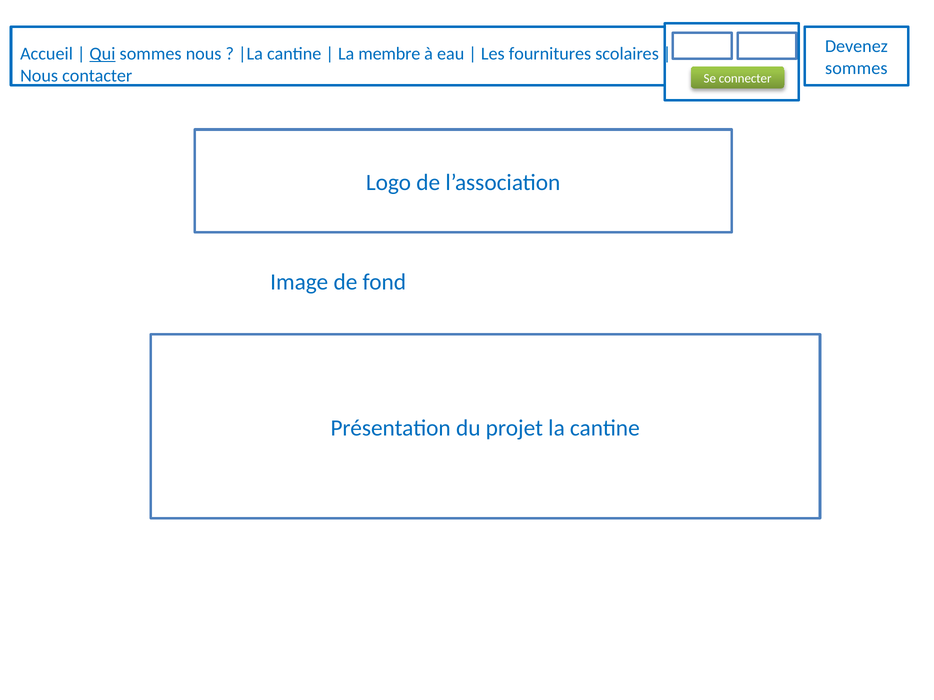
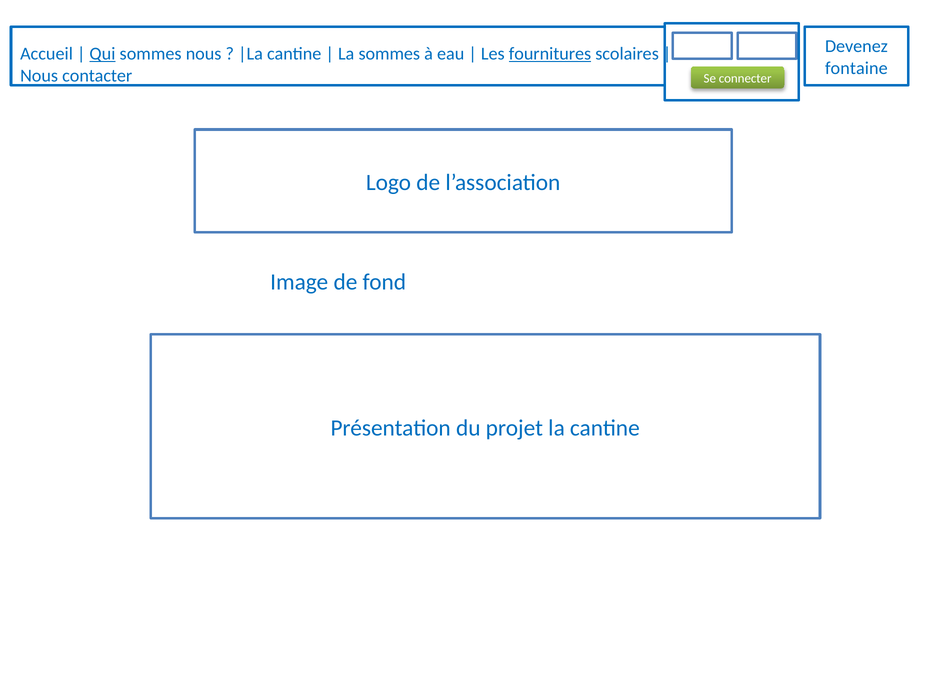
La membre: membre -> sommes
fournitures underline: none -> present
sommes at (856, 68): sommes -> fontaine
